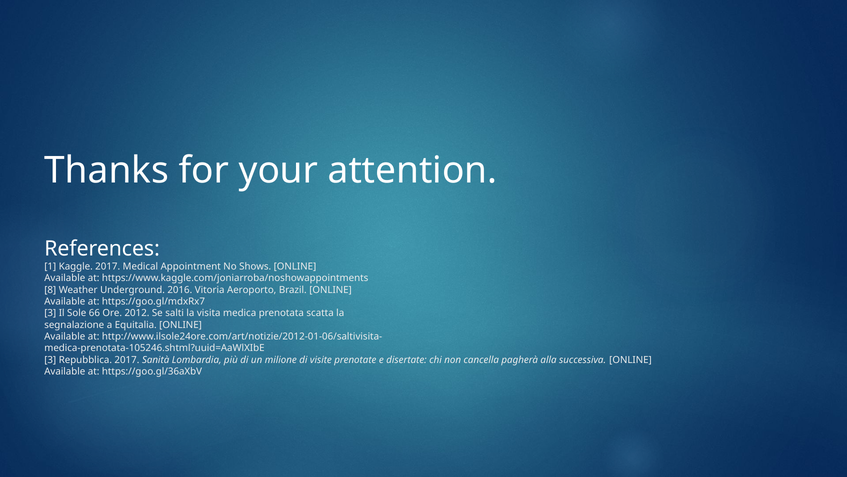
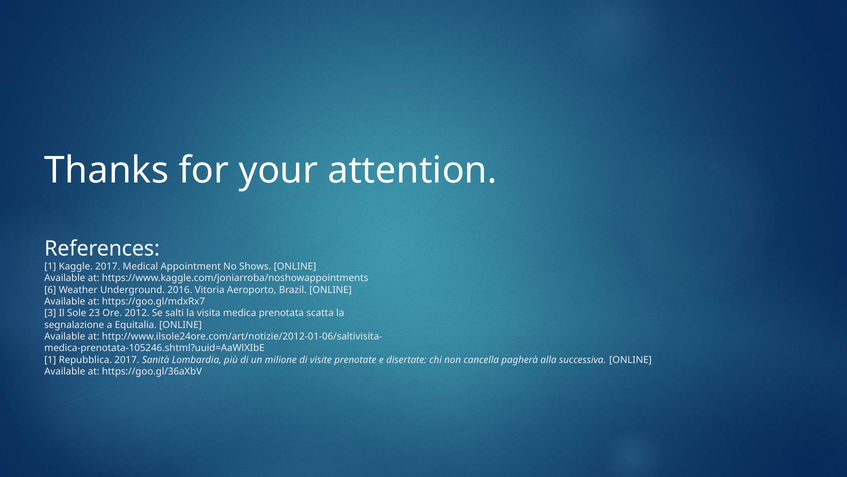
8: 8 -> 6
66: 66 -> 23
3 at (50, 359): 3 -> 1
